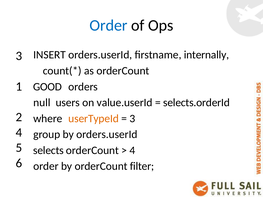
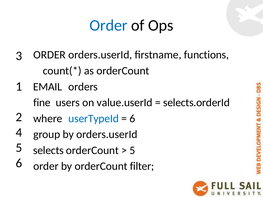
INSERT at (50, 55): INSERT -> ORDER
internally: internally -> functions
GOOD: GOOD -> EMAIL
null: null -> fine
userTypeId colour: orange -> blue
3 at (132, 119): 3 -> 6
4 at (132, 151): 4 -> 5
